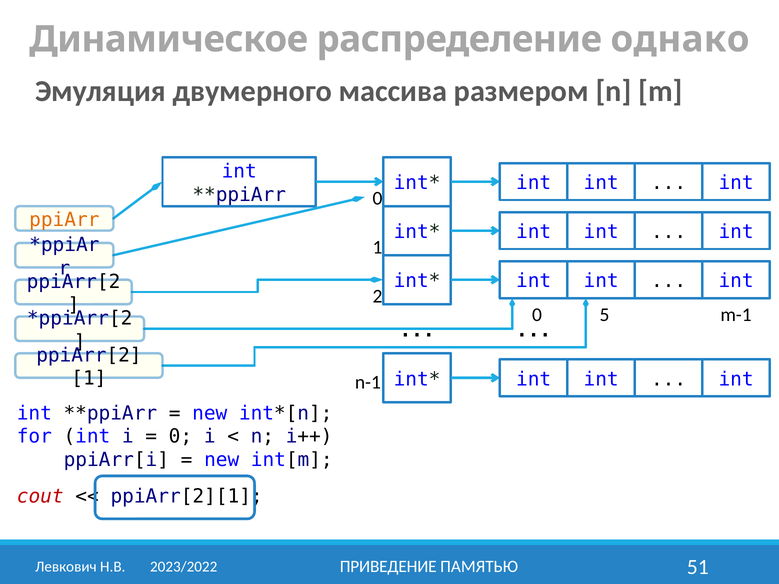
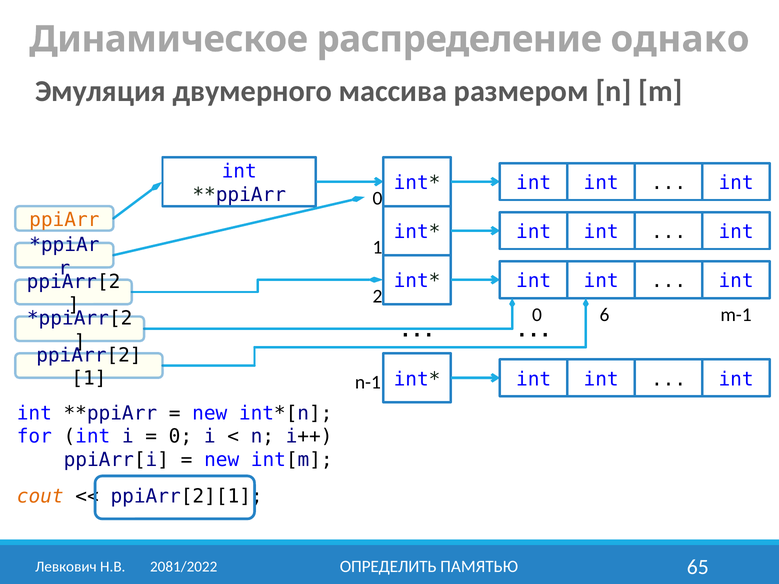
5: 5 -> 6
cout colour: red -> orange
ПРИВЕДЕНИЕ: ПРИВЕДЕНИЕ -> ОПРЕДЕЛИТЬ
51: 51 -> 65
2023/2022: 2023/2022 -> 2081/2022
